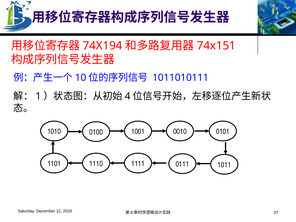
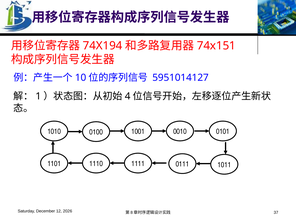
1011010111: 1011010111 -> 5951014127
